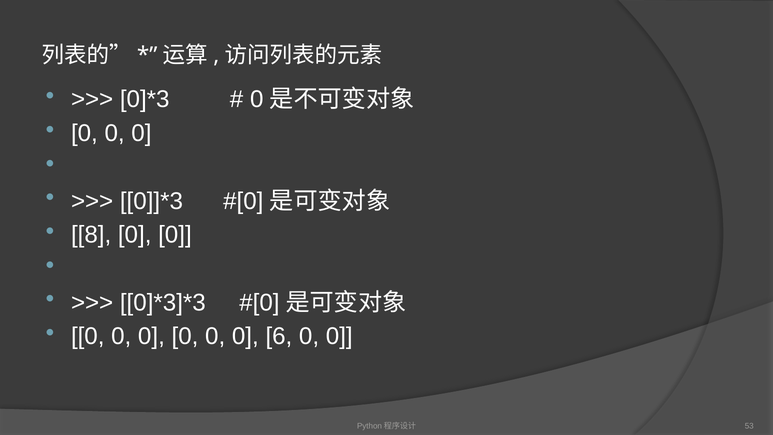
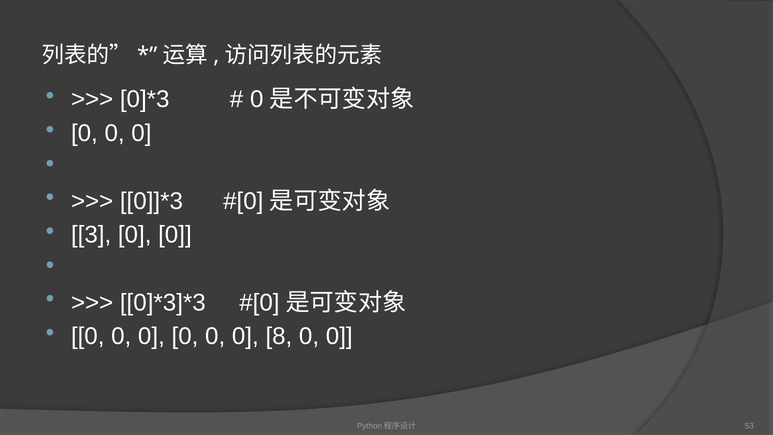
8: 8 -> 3
6: 6 -> 8
